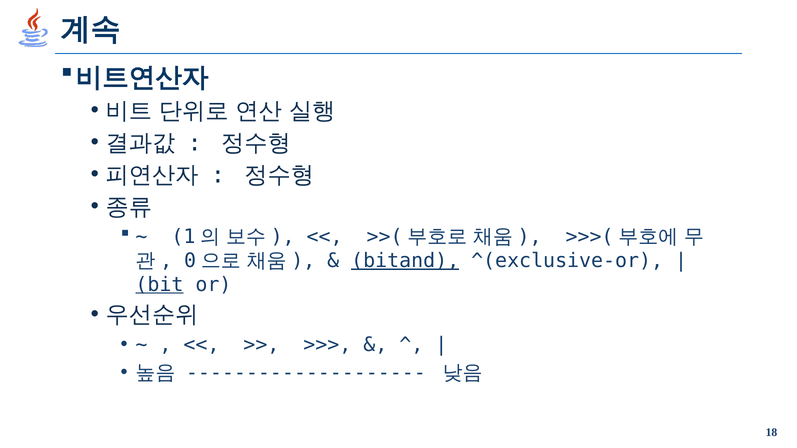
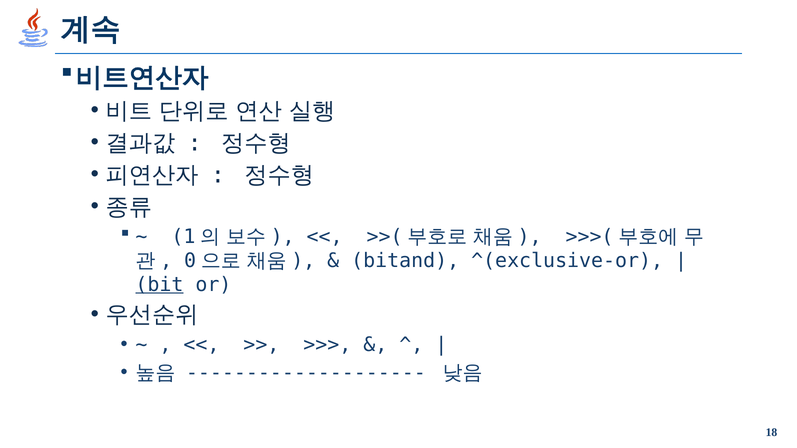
bitand underline: present -> none
